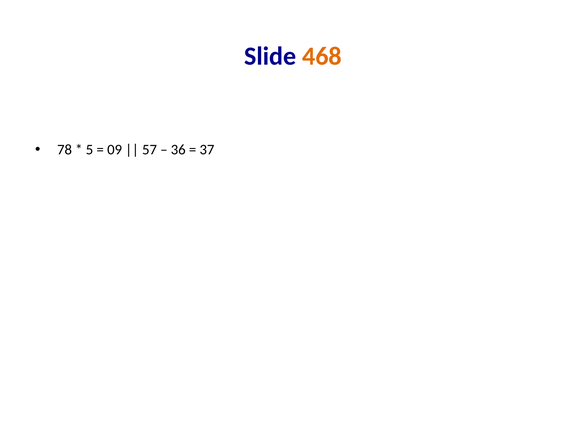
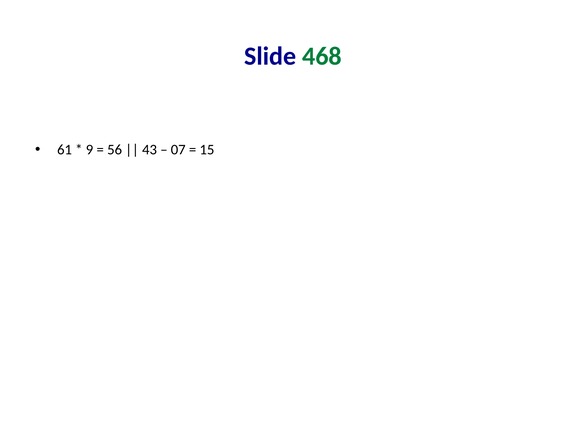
468 colour: orange -> green
78: 78 -> 61
5: 5 -> 9
09: 09 -> 56
57: 57 -> 43
36: 36 -> 07
37: 37 -> 15
